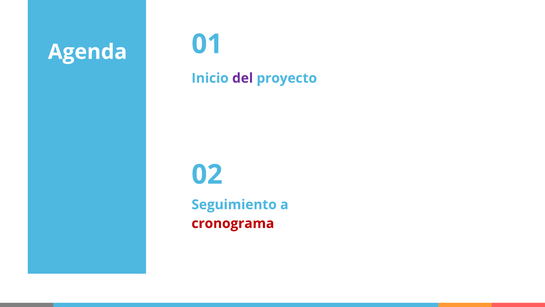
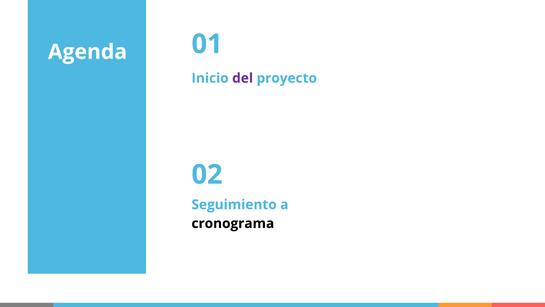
cronograma colour: red -> black
